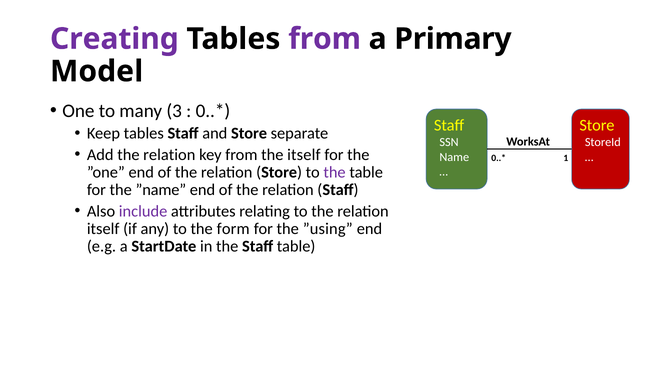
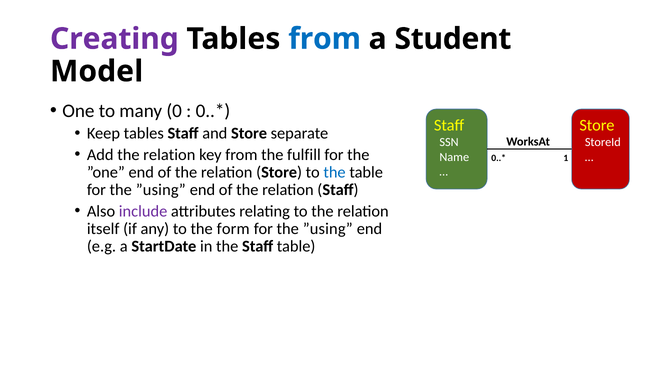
from at (325, 39) colour: purple -> blue
Primary: Primary -> Student
3: 3 -> 0
the itself: itself -> fulfill
the at (335, 172) colour: purple -> blue
”name at (161, 190): ”name -> ”using
